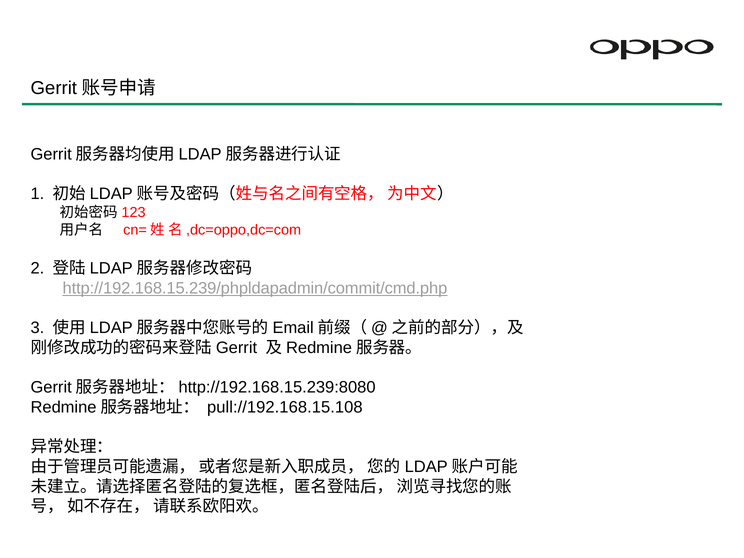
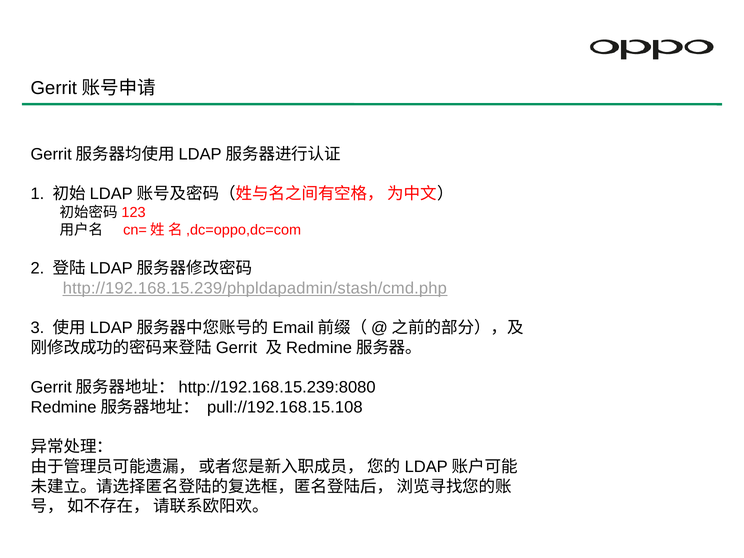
http://192.168.15.239/phpldapadmin/commit/cmd.php: http://192.168.15.239/phpldapadmin/commit/cmd.php -> http://192.168.15.239/phpldapadmin/stash/cmd.php
